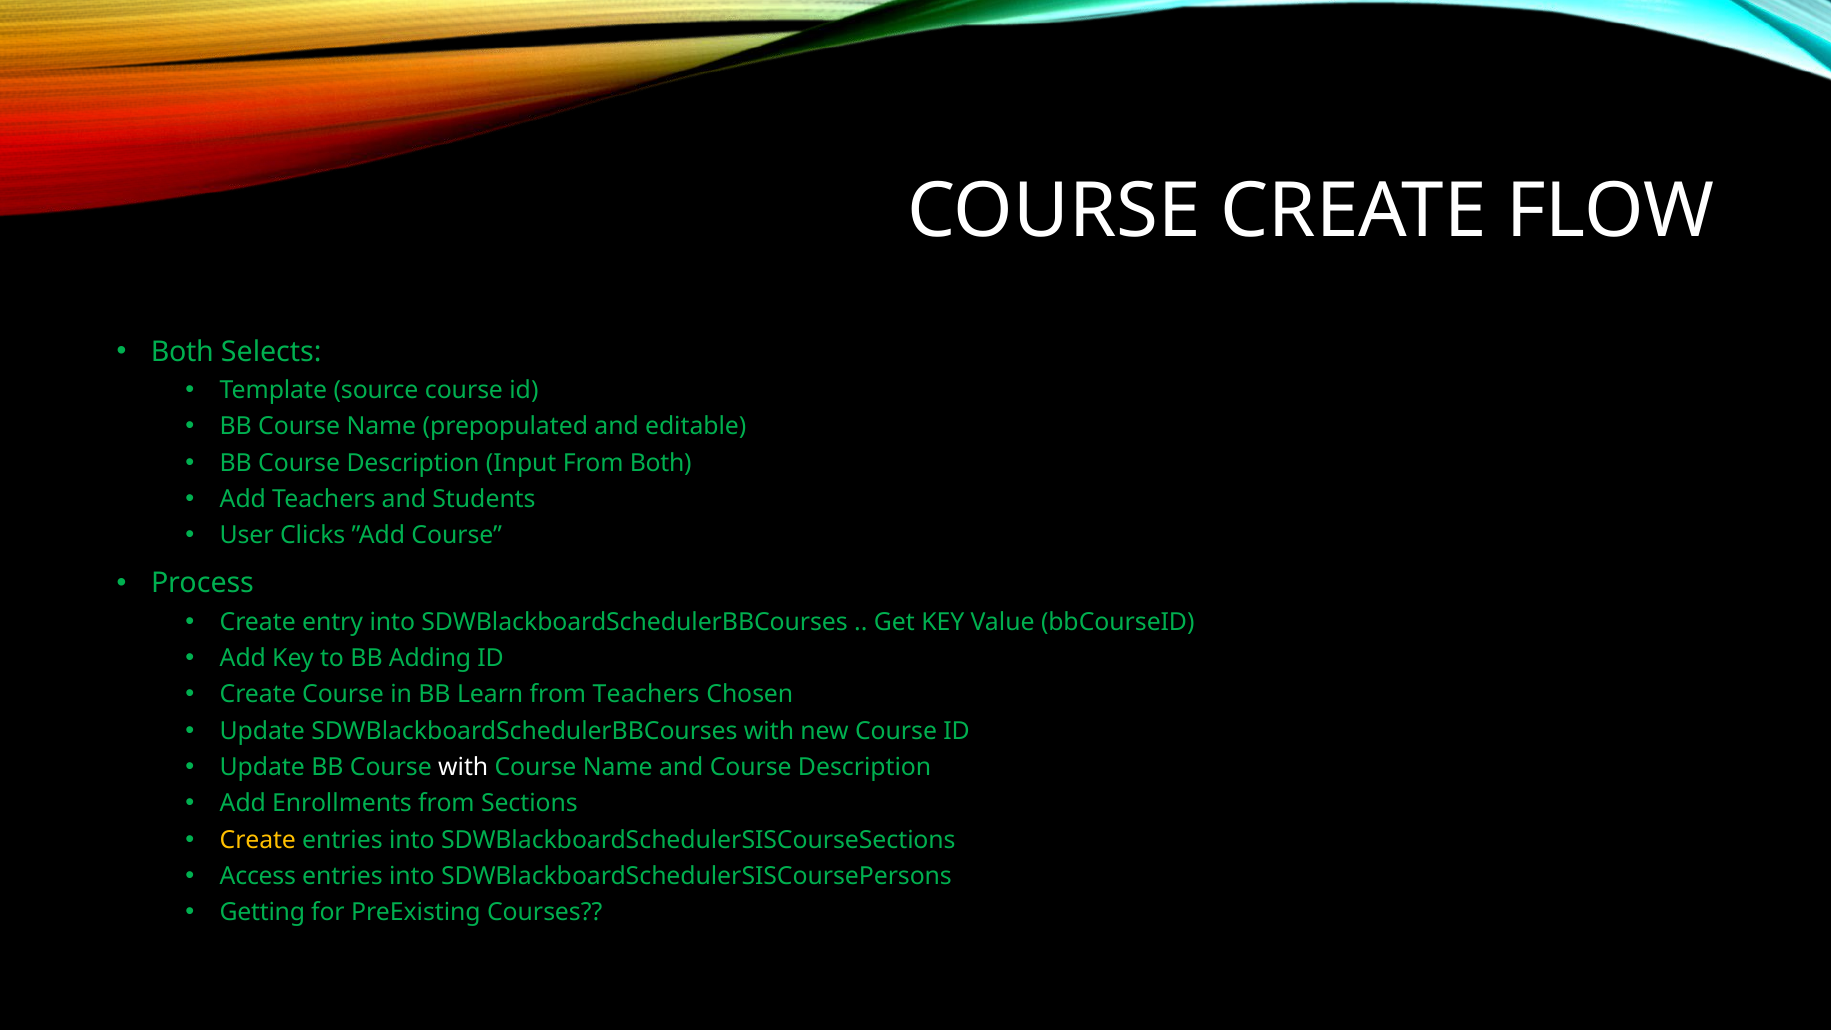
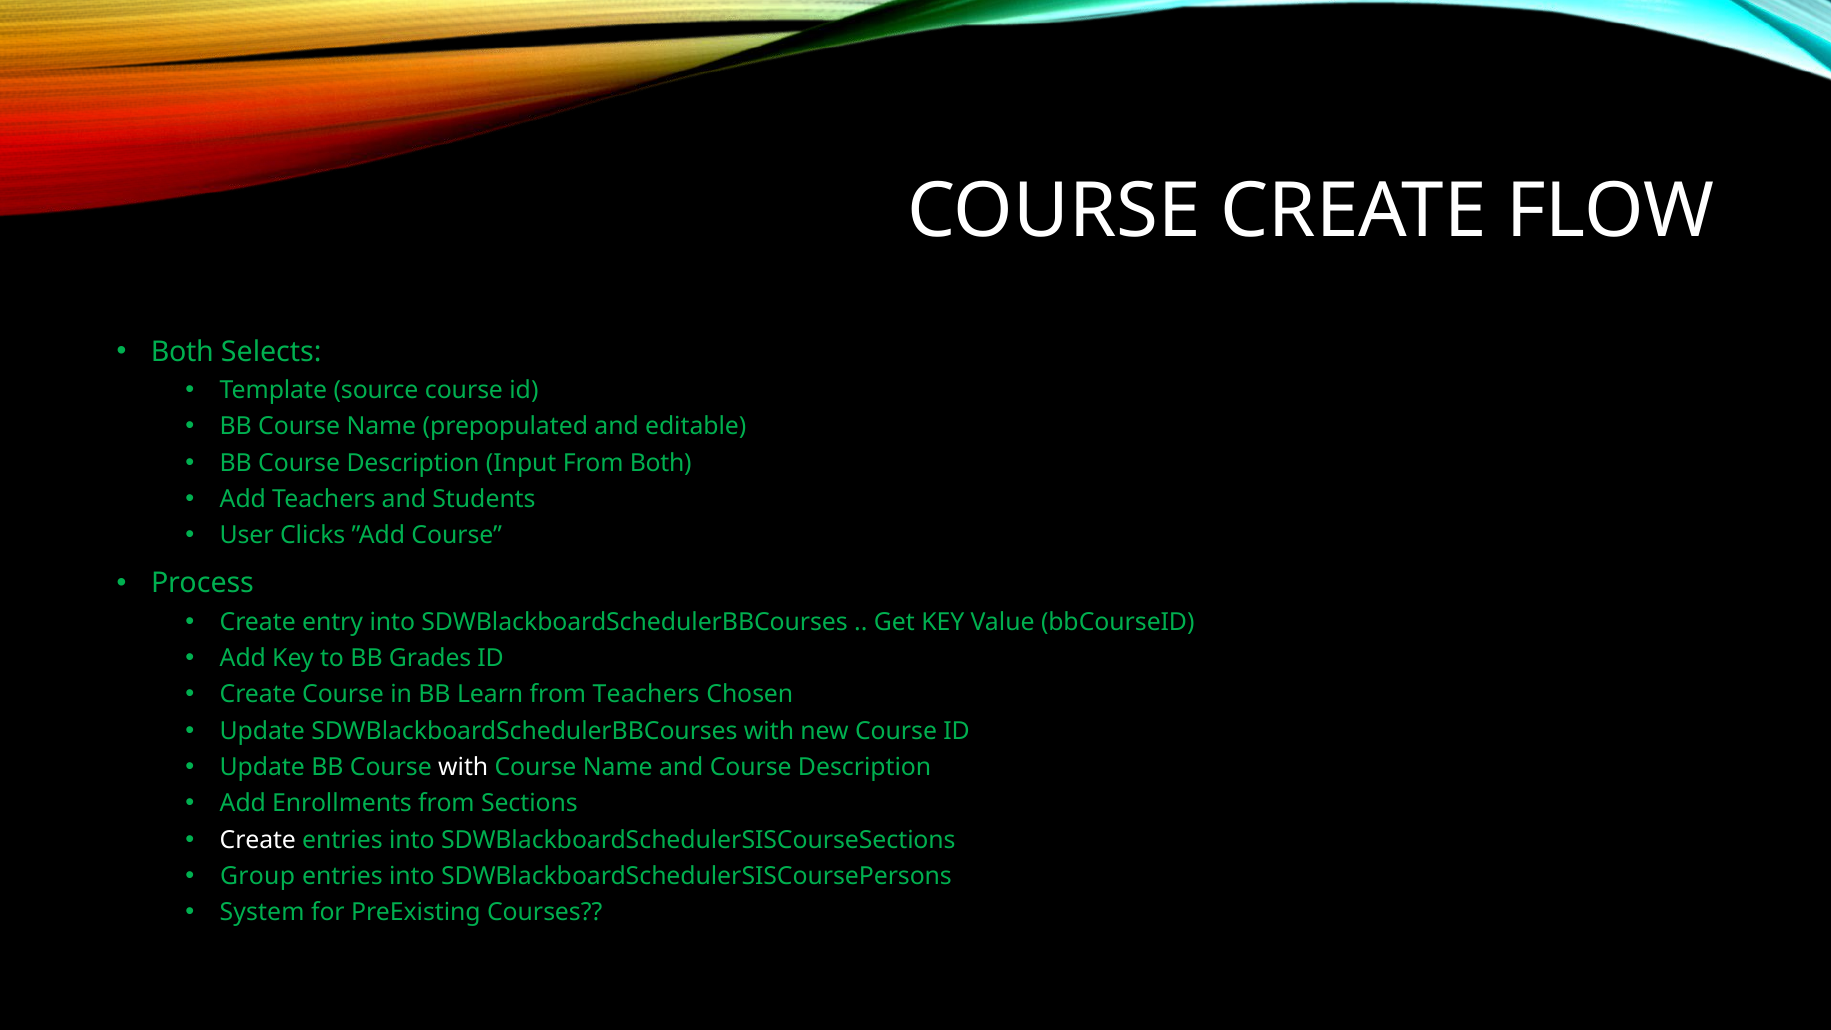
Adding: Adding -> Grades
Create at (258, 840) colour: yellow -> white
Access: Access -> Group
Getting: Getting -> System
